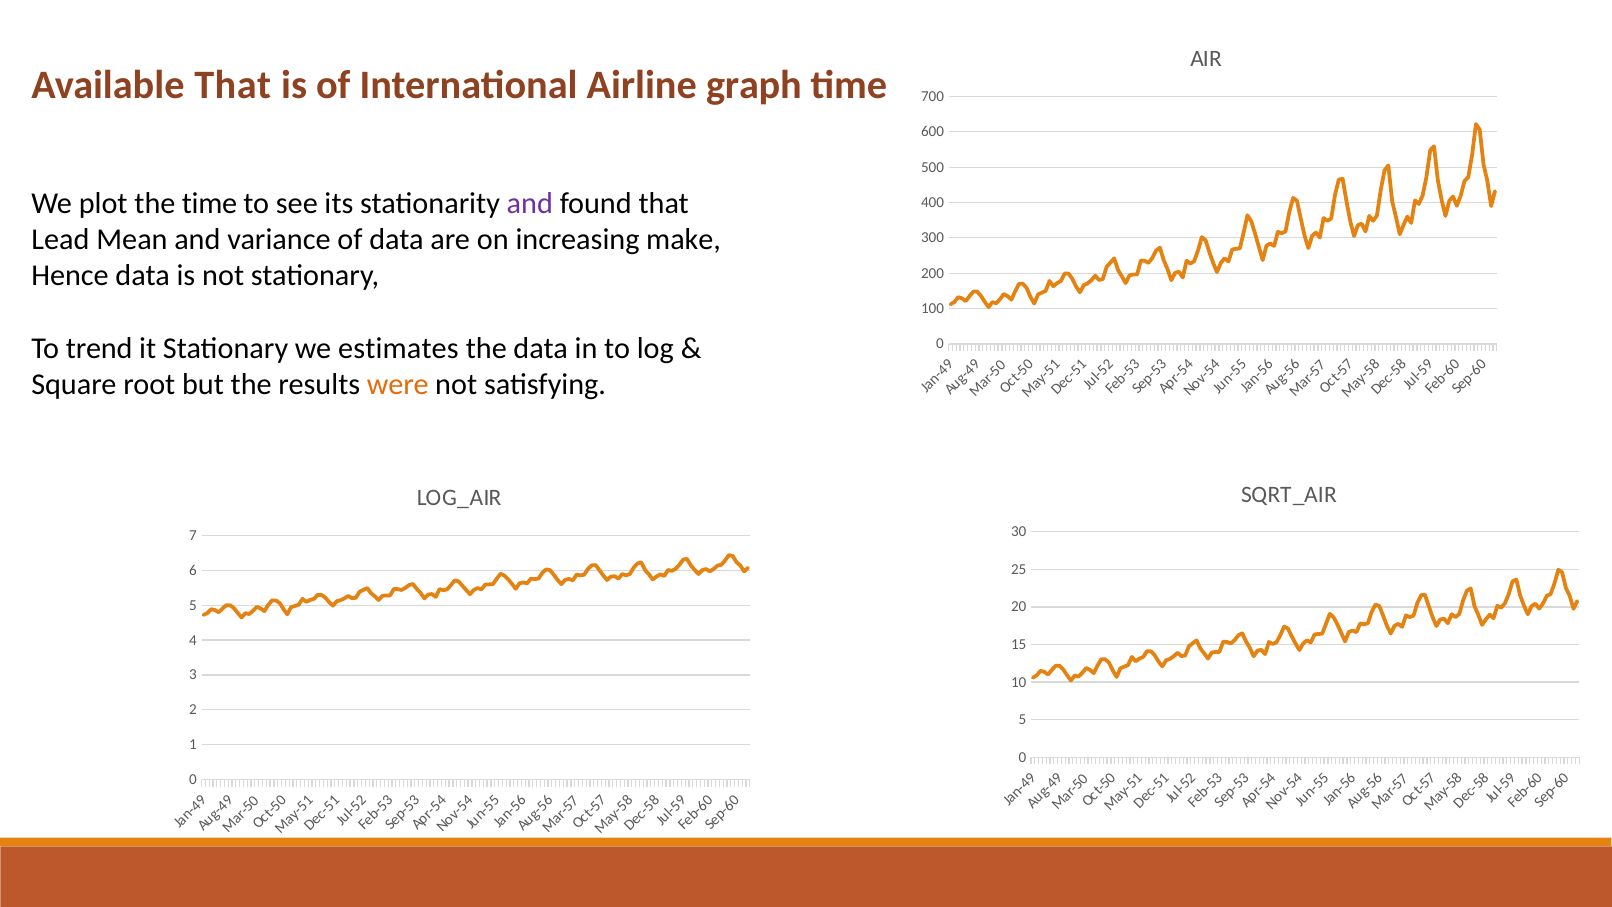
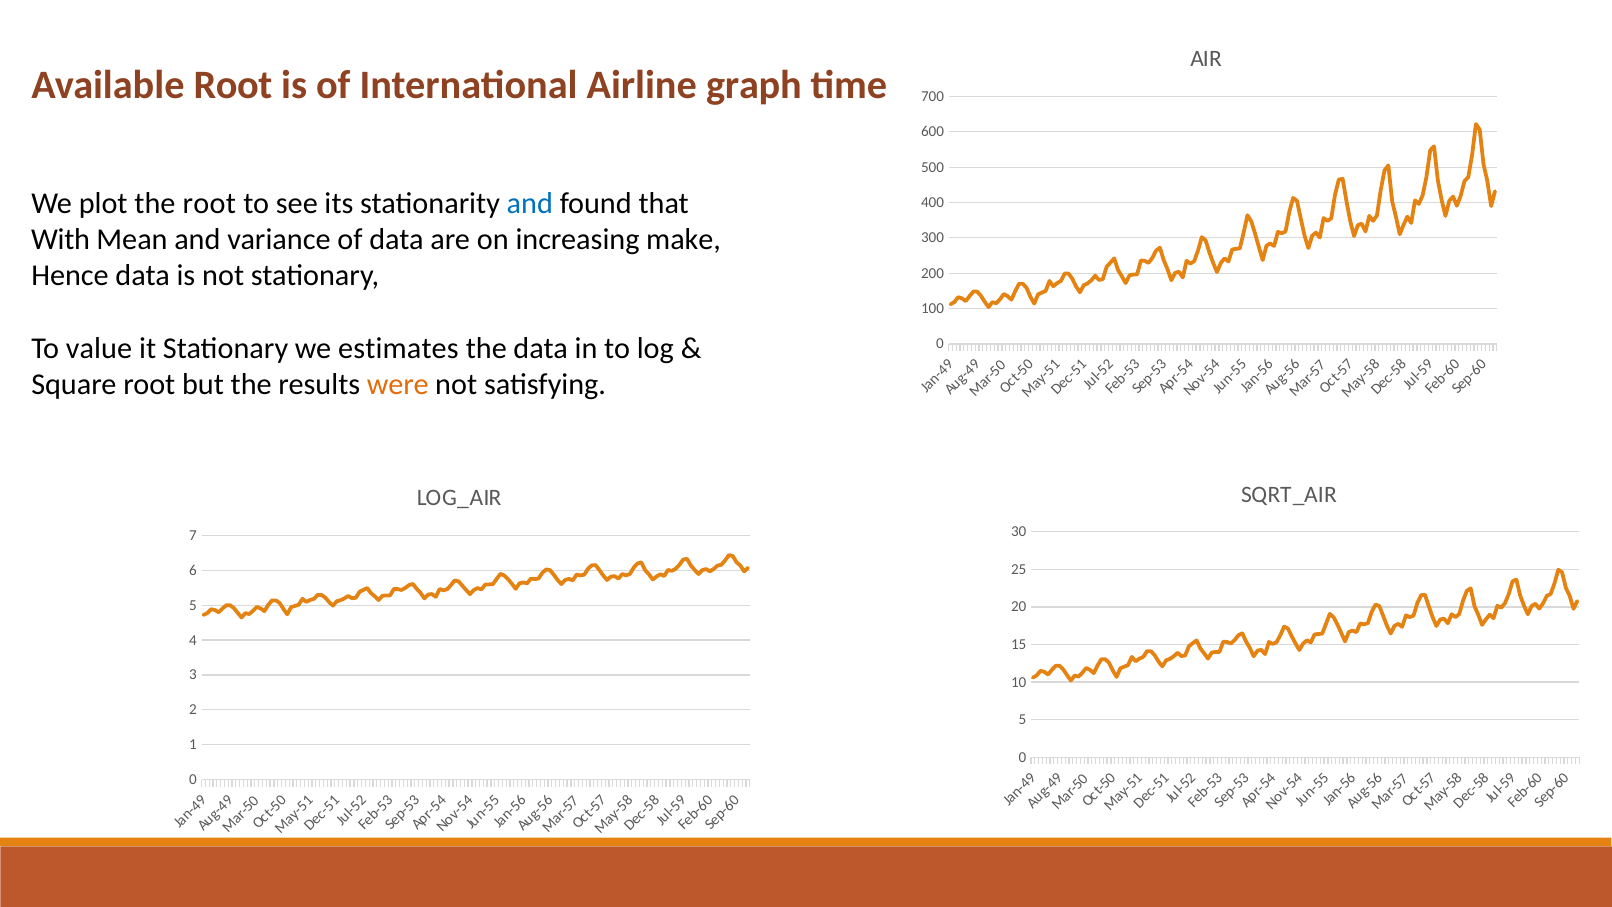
Available That: That -> Root
the time: time -> root
and at (530, 203) colour: purple -> blue
Lead: Lead -> With
trend: trend -> value
